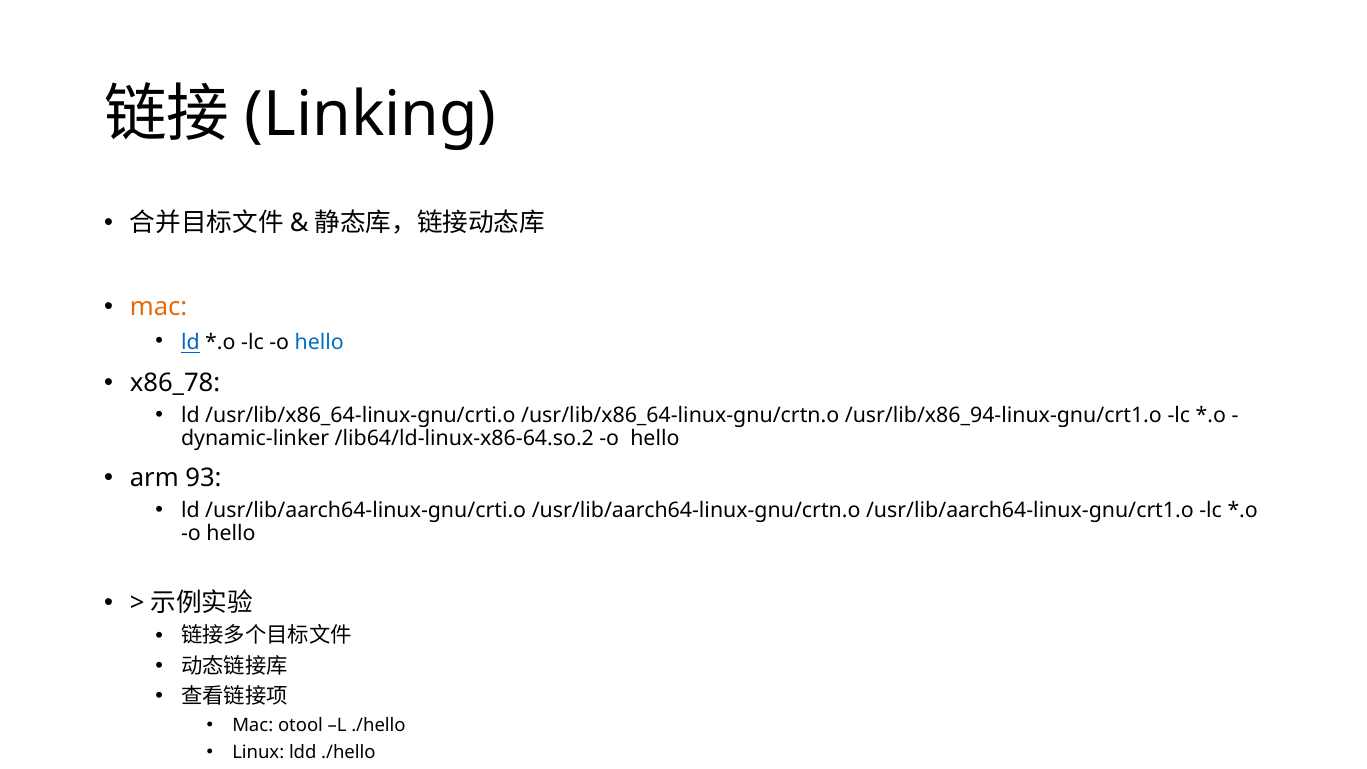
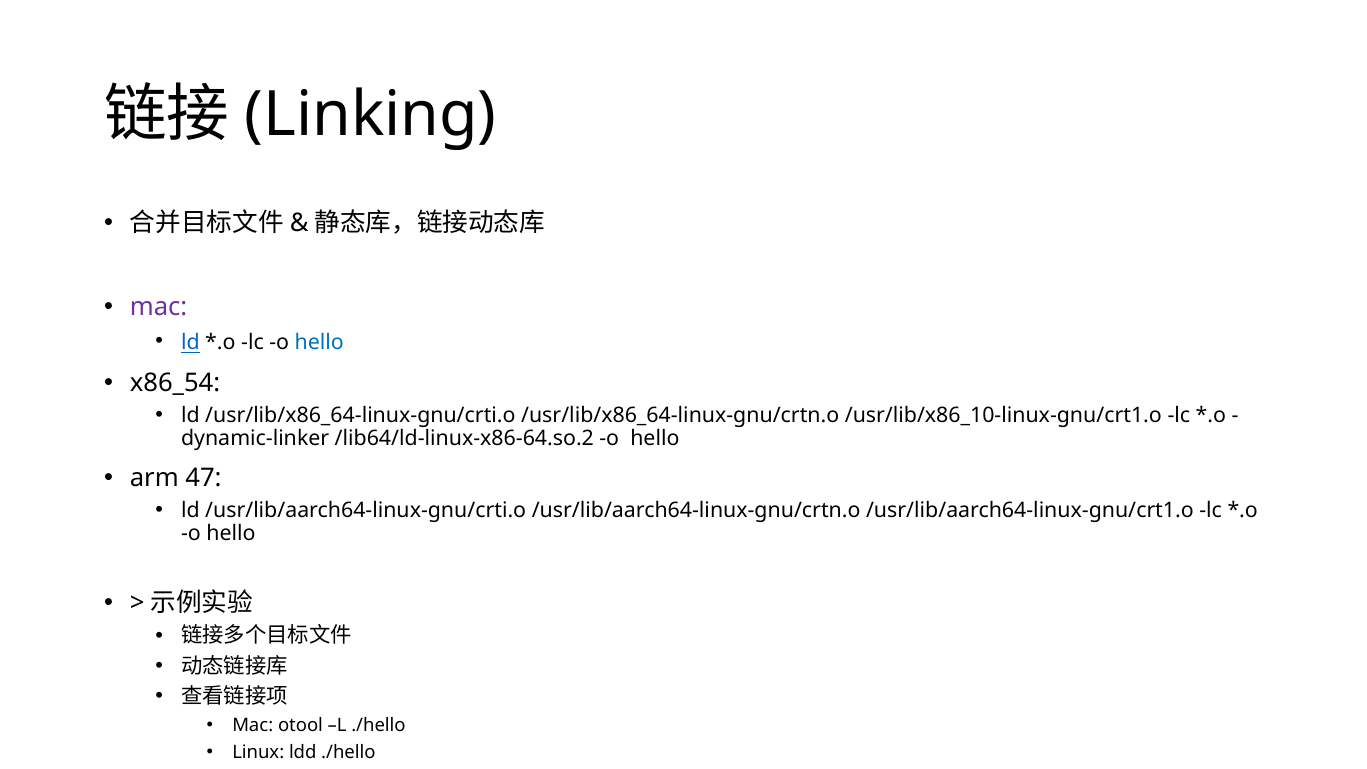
mac at (159, 307) colour: orange -> purple
x86_78: x86_78 -> x86_54
/usr/lib/x86_94-linux-gnu/crt1.o: /usr/lib/x86_94-linux-gnu/crt1.o -> /usr/lib/x86_10-linux-gnu/crt1.o
93: 93 -> 47
